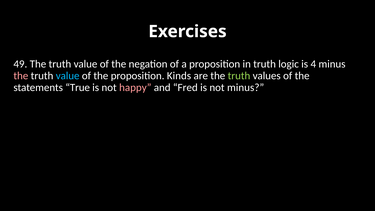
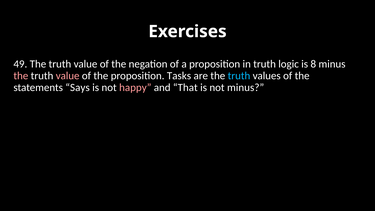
4: 4 -> 8
value at (68, 76) colour: light blue -> pink
Kinds: Kinds -> Tasks
truth at (239, 76) colour: light green -> light blue
True: True -> Says
Fred: Fred -> That
